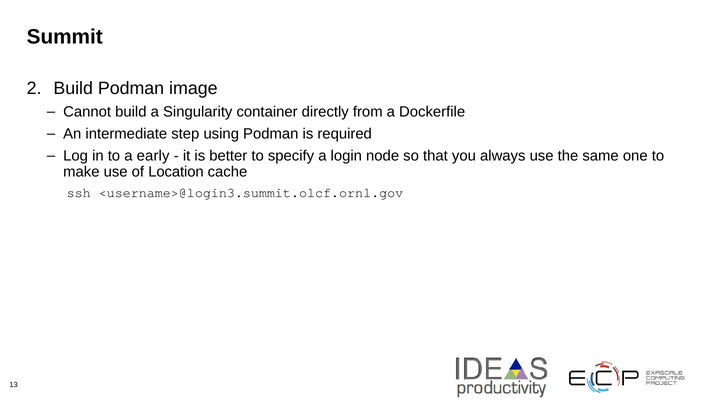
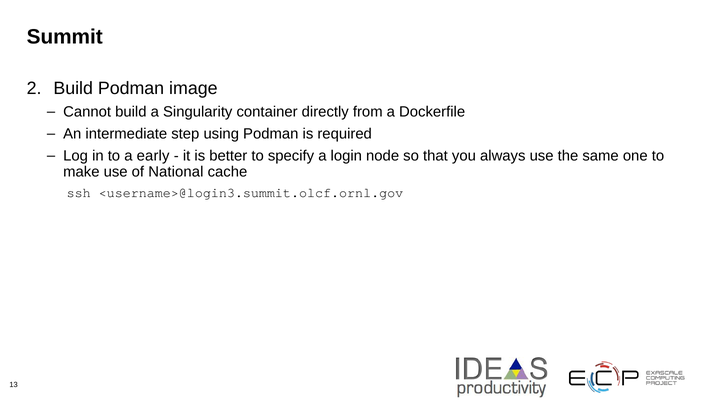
Location: Location -> National
